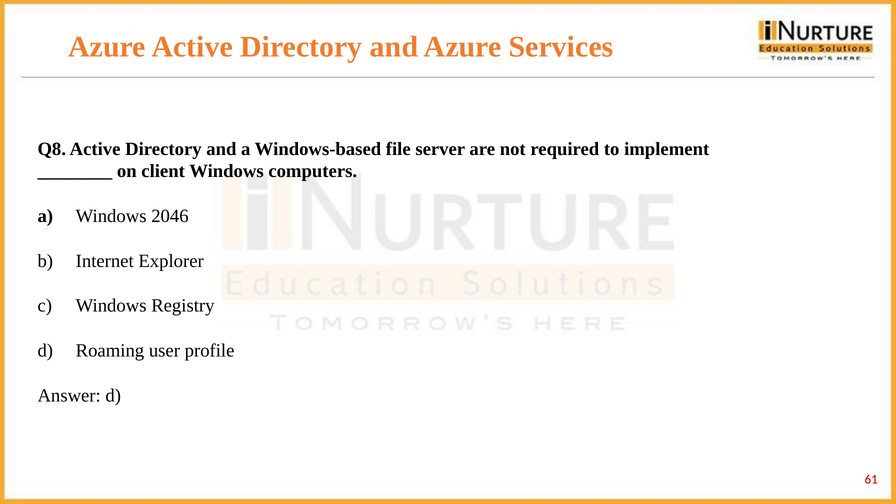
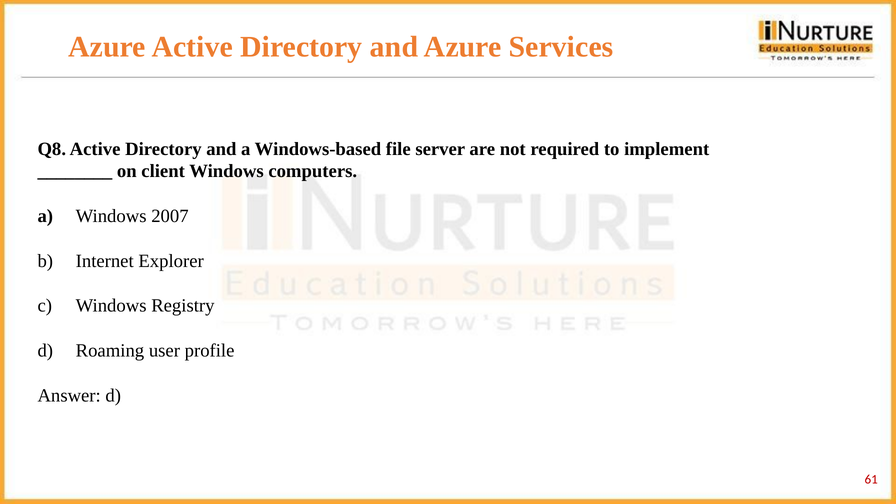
2046: 2046 -> 2007
